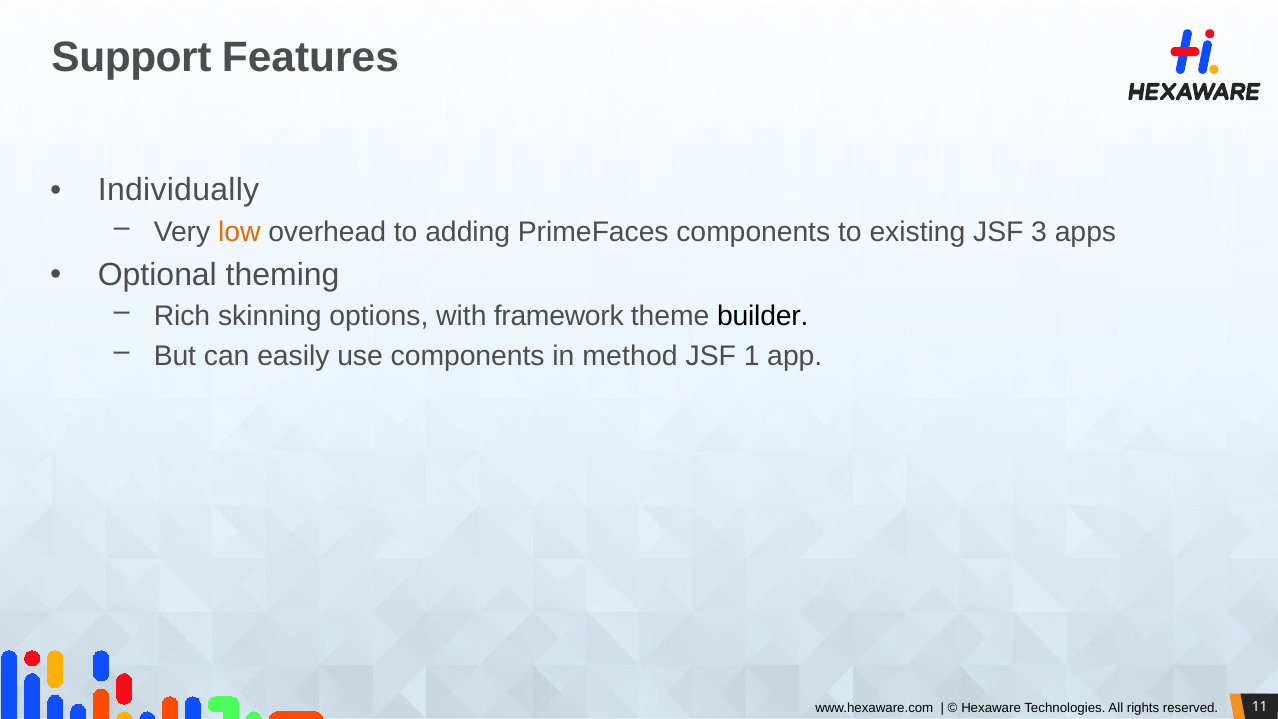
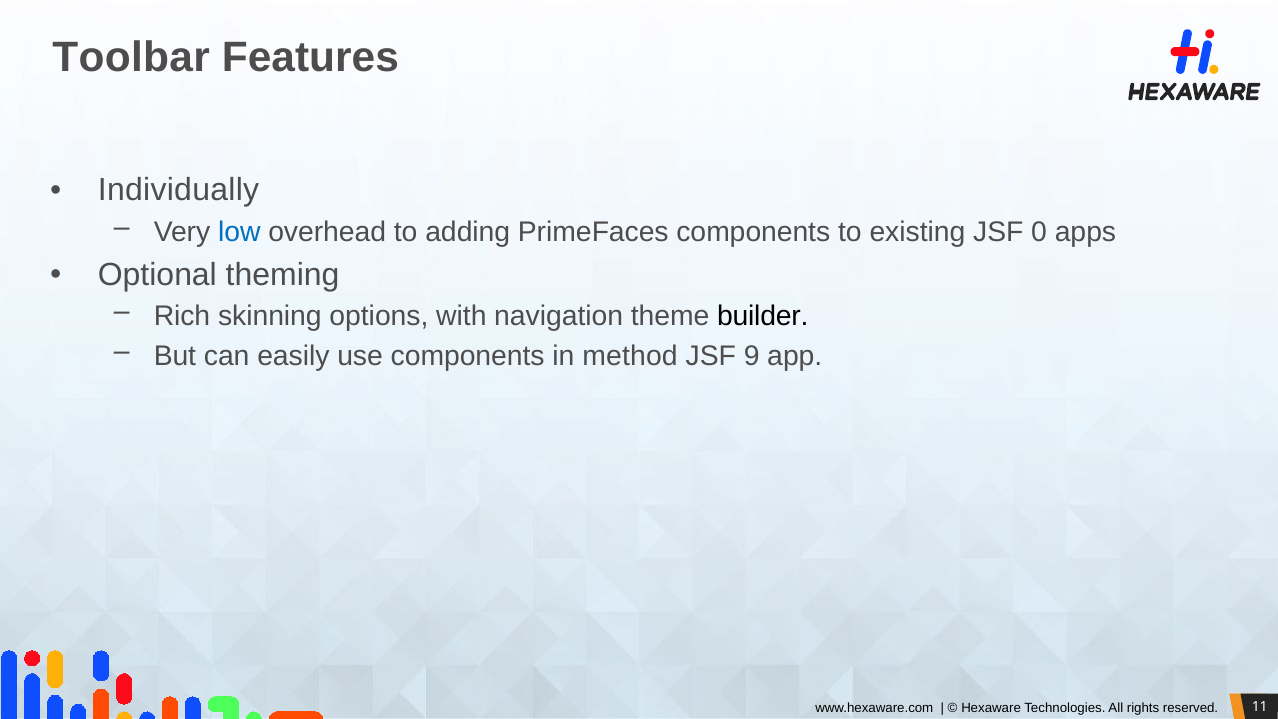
Support: Support -> Toolbar
low colour: orange -> blue
3: 3 -> 0
framework: framework -> navigation
1: 1 -> 9
